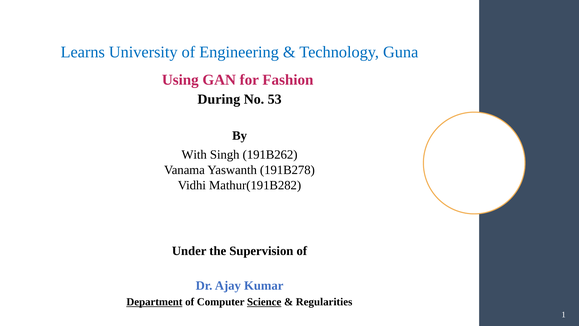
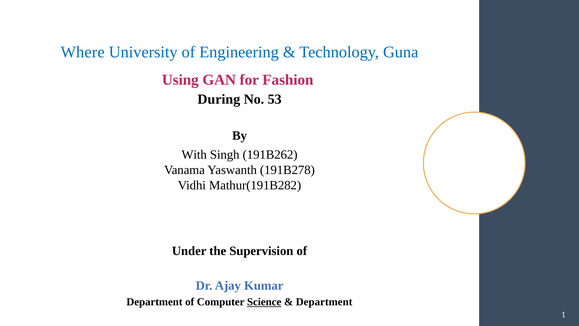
Learns: Learns -> Where
Department at (154, 302) underline: present -> none
Regularities at (324, 302): Regularities -> Department
